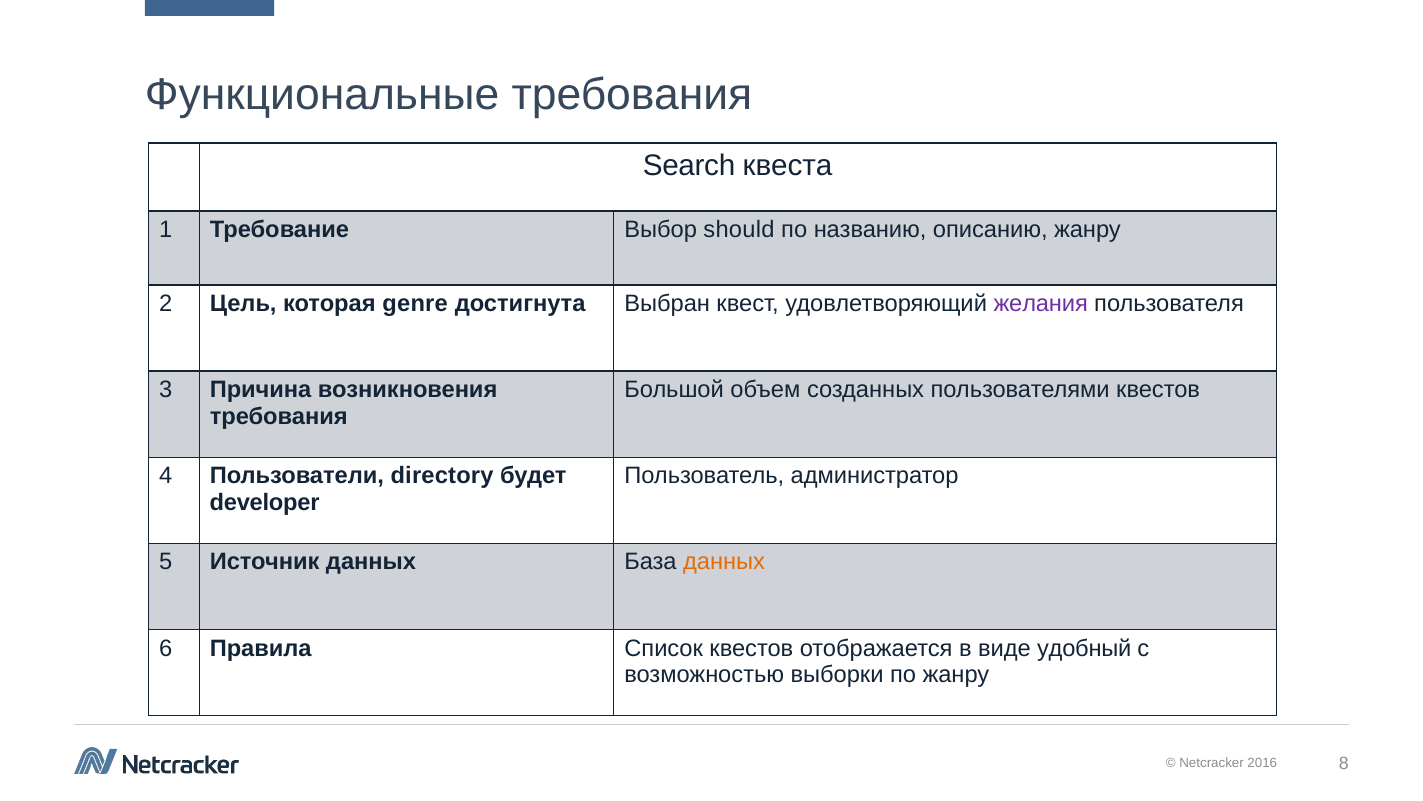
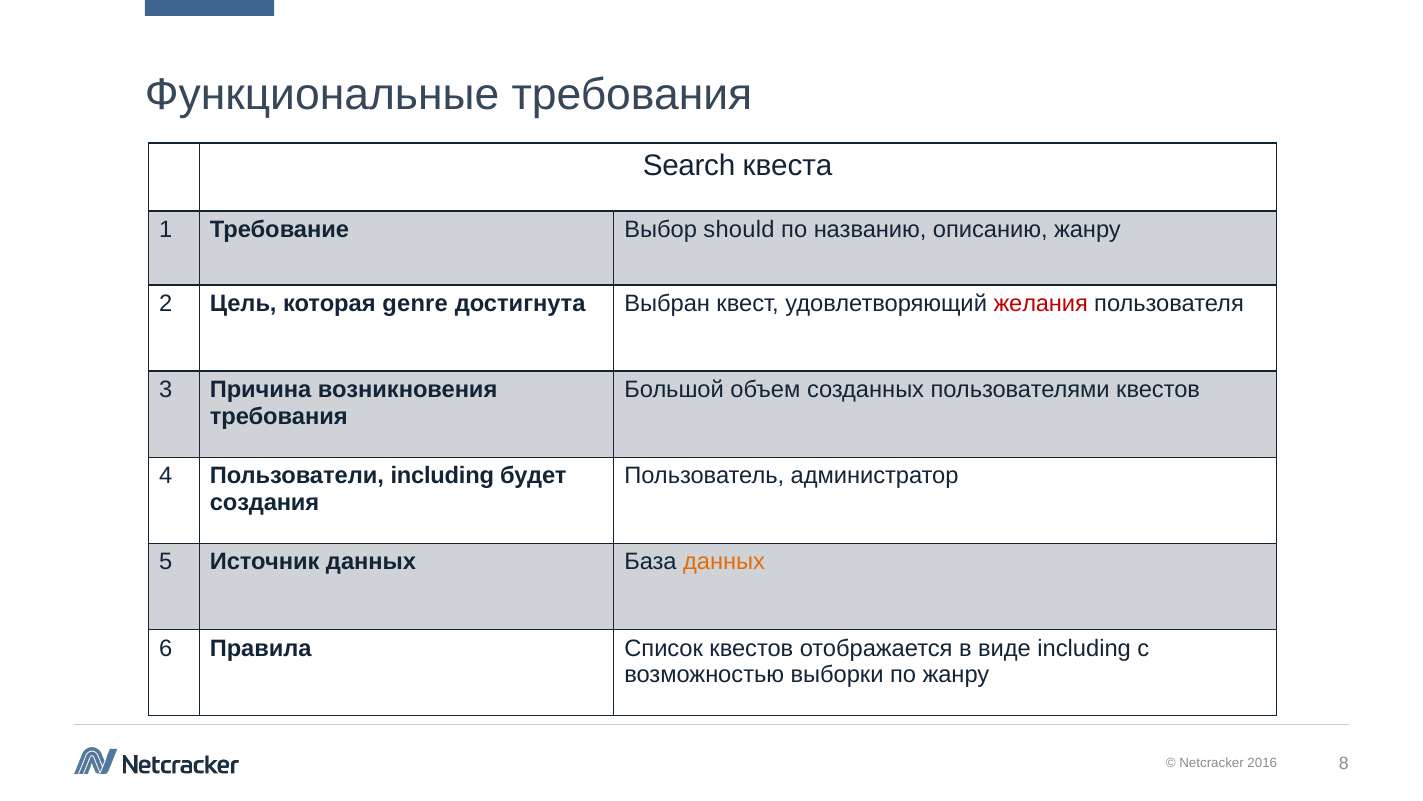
желания colour: purple -> red
Пользователи directory: directory -> including
developer: developer -> создания
виде удобный: удобный -> including
